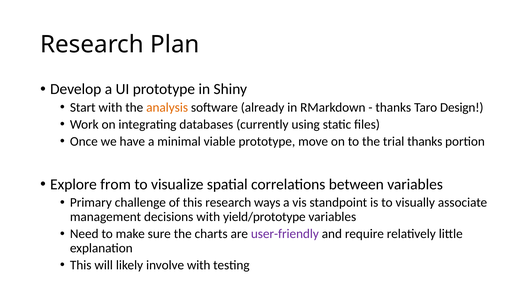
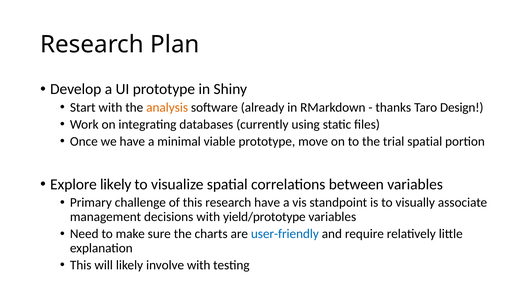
trial thanks: thanks -> spatial
Explore from: from -> likely
research ways: ways -> have
user-friendly colour: purple -> blue
